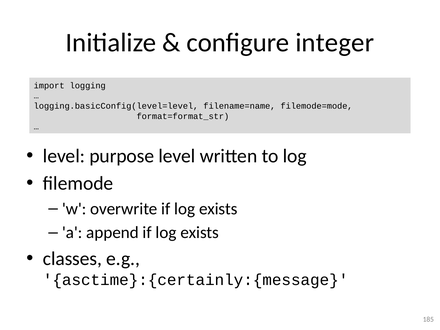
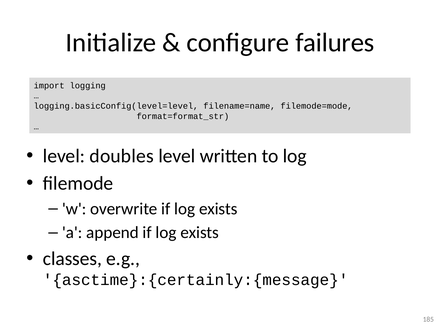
integer: integer -> failures
purpose: purpose -> doubles
